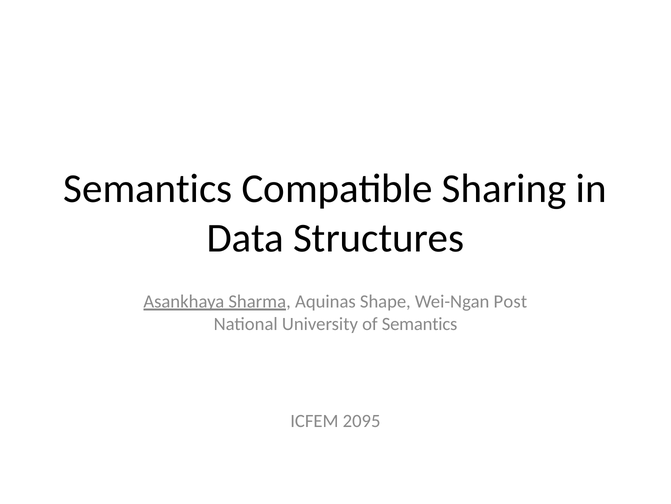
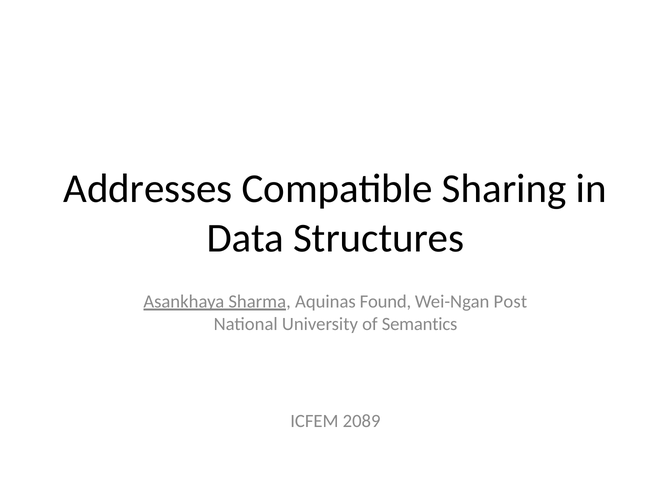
Semantics at (148, 189): Semantics -> Addresses
Shape: Shape -> Found
2095: 2095 -> 2089
